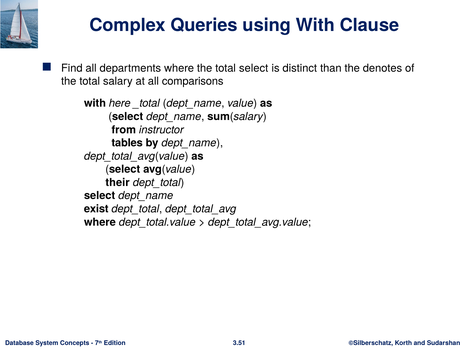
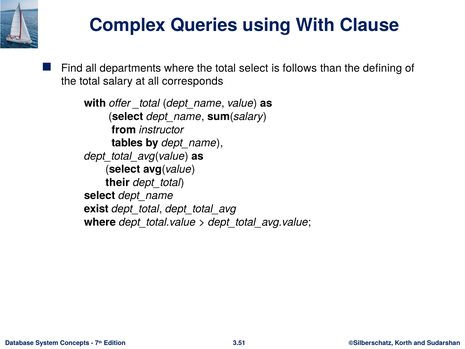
distinct: distinct -> follows
denotes: denotes -> defining
comparisons: comparisons -> corresponds
here: here -> offer
